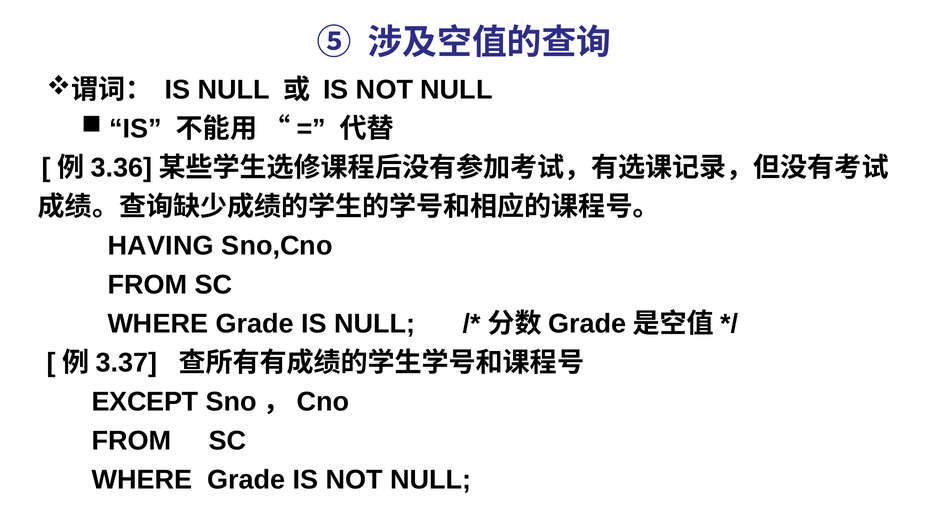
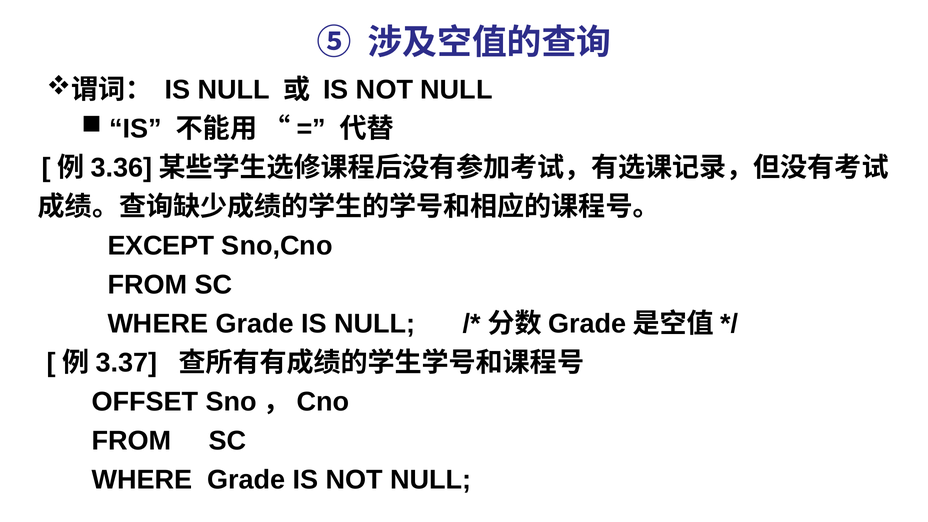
HAVING: HAVING -> EXCEPT
EXCEPT: EXCEPT -> OFFSET
